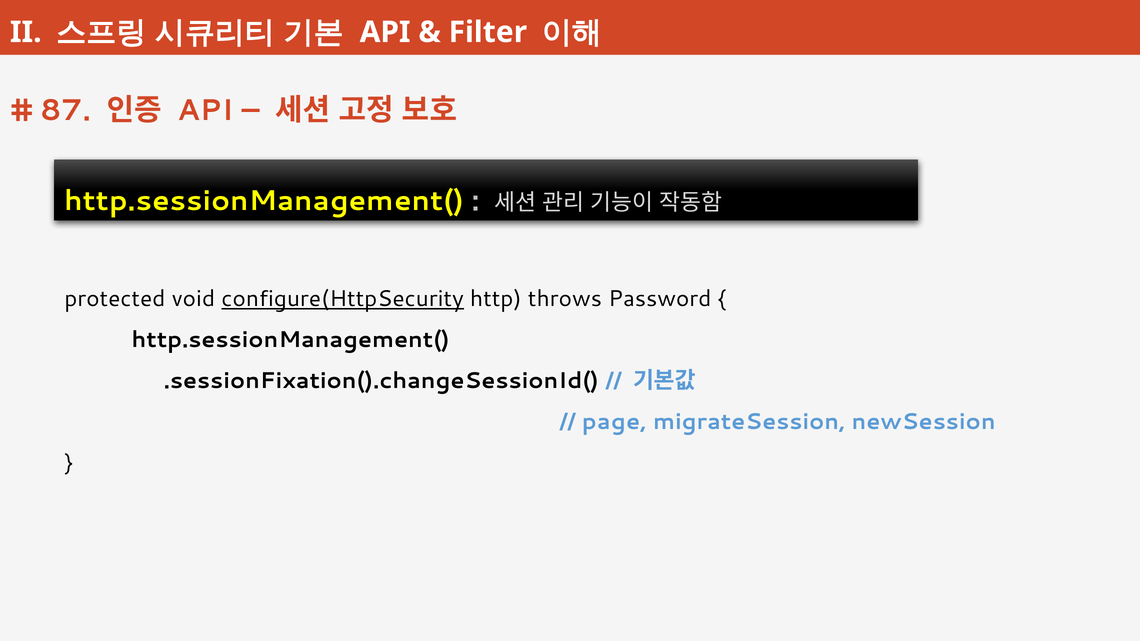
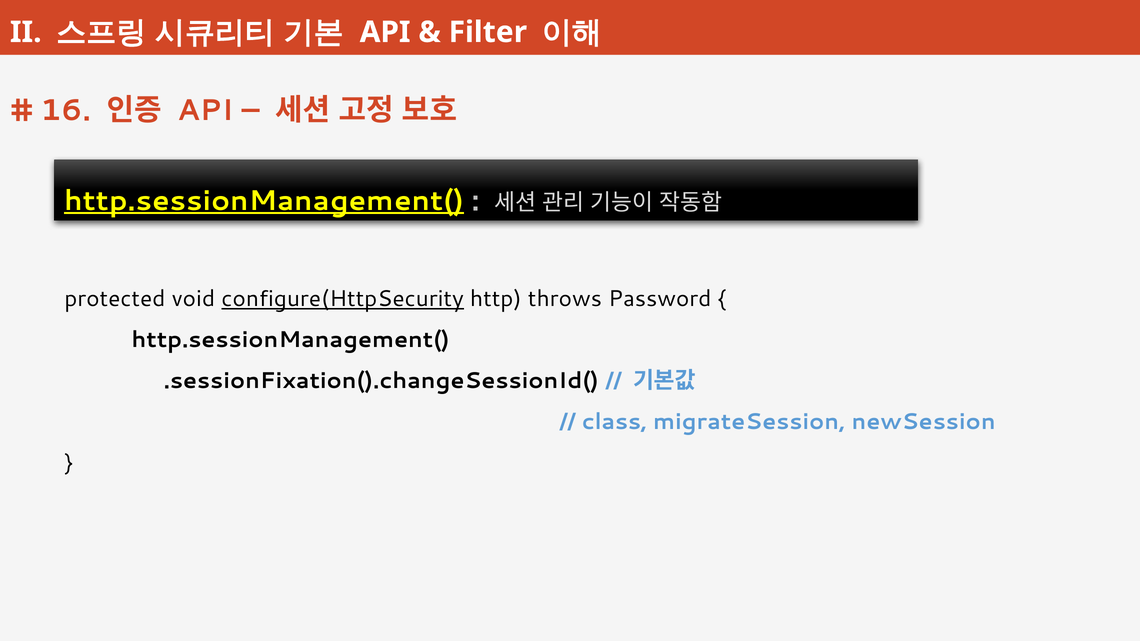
87: 87 -> 16
http.sessionManagement( at (264, 201) underline: none -> present
page: page -> class
